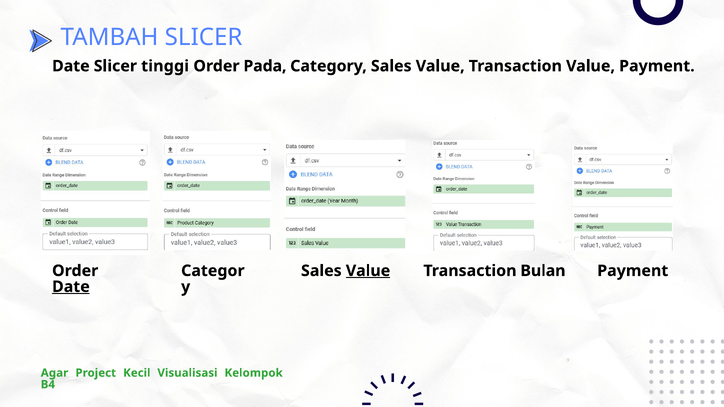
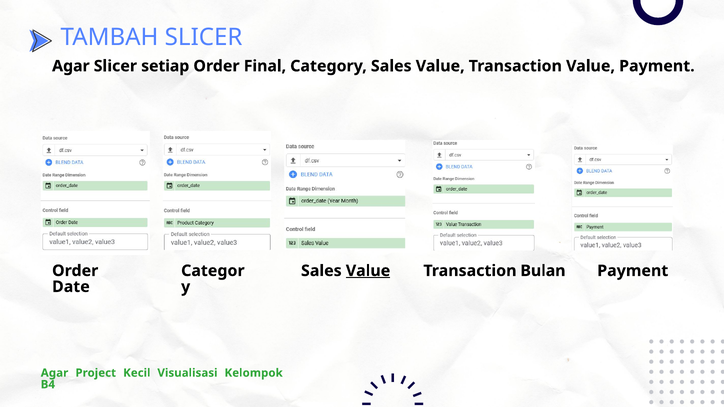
Date at (71, 66): Date -> Agar
tinggi: tinggi -> setiap
Pada: Pada -> Final
Date at (71, 287) underline: present -> none
